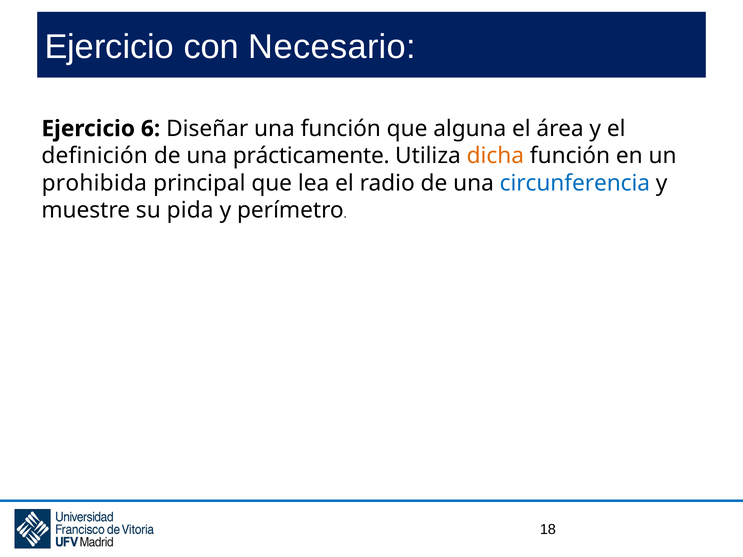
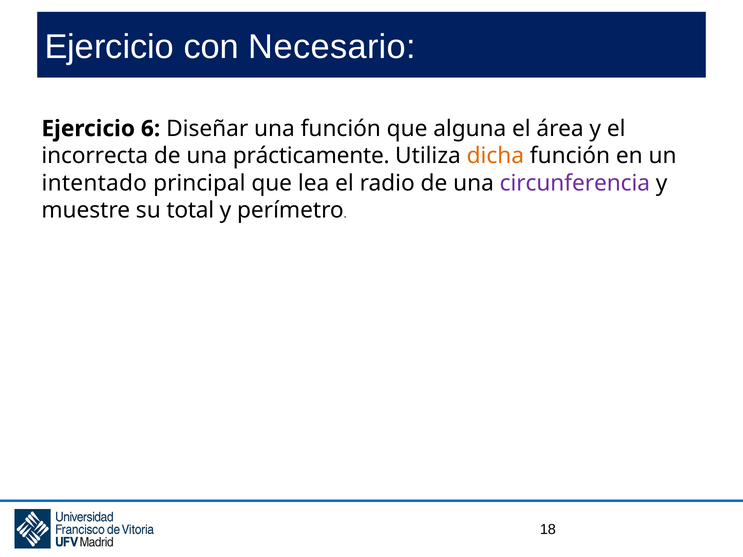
definición: definición -> incorrecta
prohibida: prohibida -> intentado
circunferencia colour: blue -> purple
pida: pida -> total
